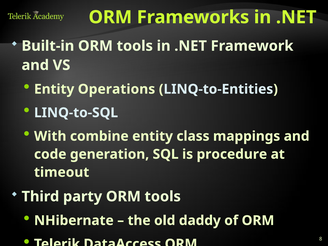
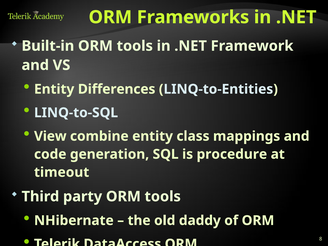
Operations: Operations -> Differences
With: With -> View
